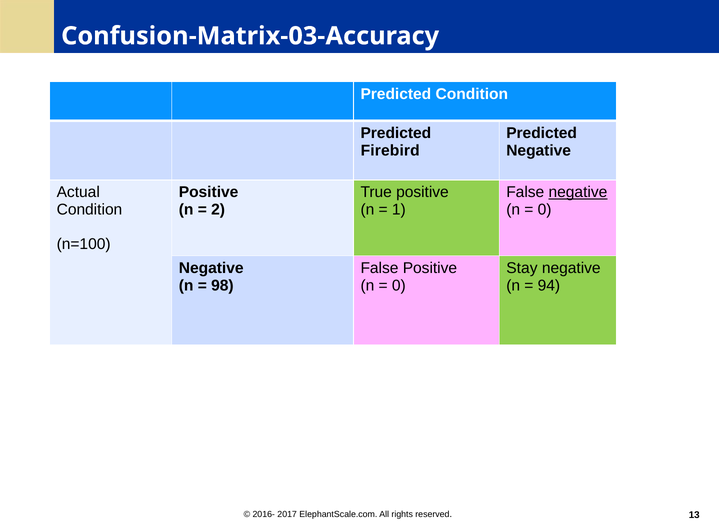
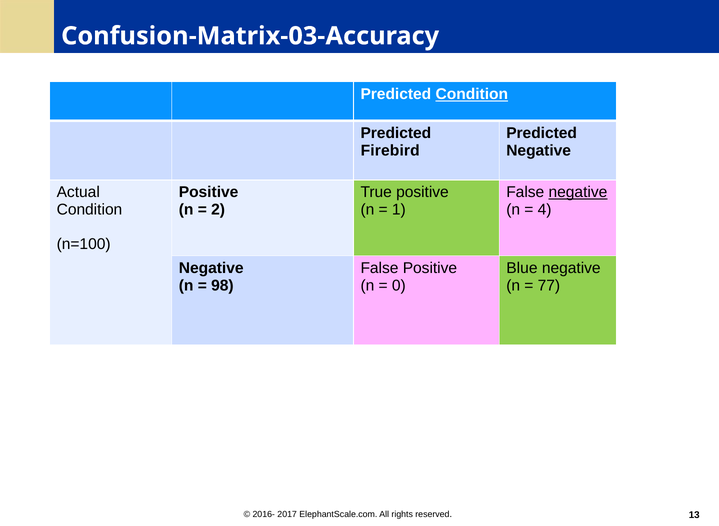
Condition at (472, 94) underline: none -> present
0 at (545, 210): 0 -> 4
Stay: Stay -> Blue
94: 94 -> 77
